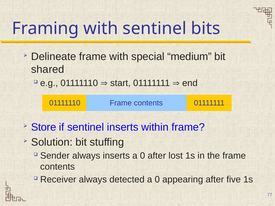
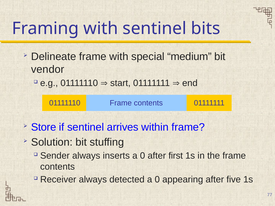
shared: shared -> vendor
sentinel inserts: inserts -> arrives
lost: lost -> first
